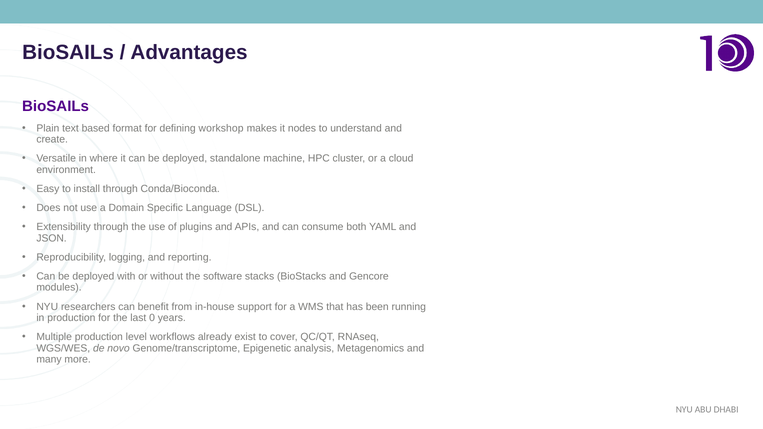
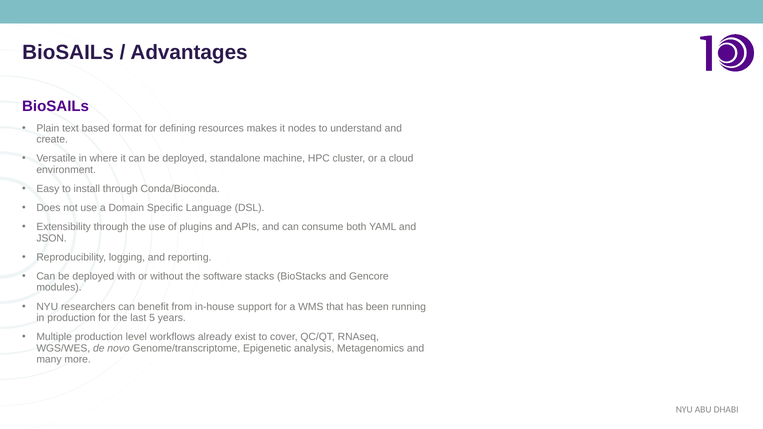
workshop: workshop -> resources
0: 0 -> 5
